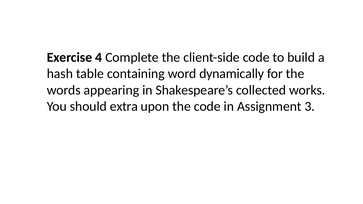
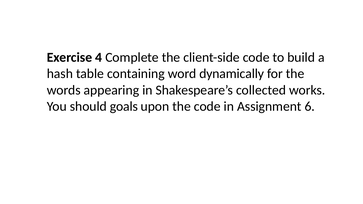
extra: extra -> goals
3: 3 -> 6
